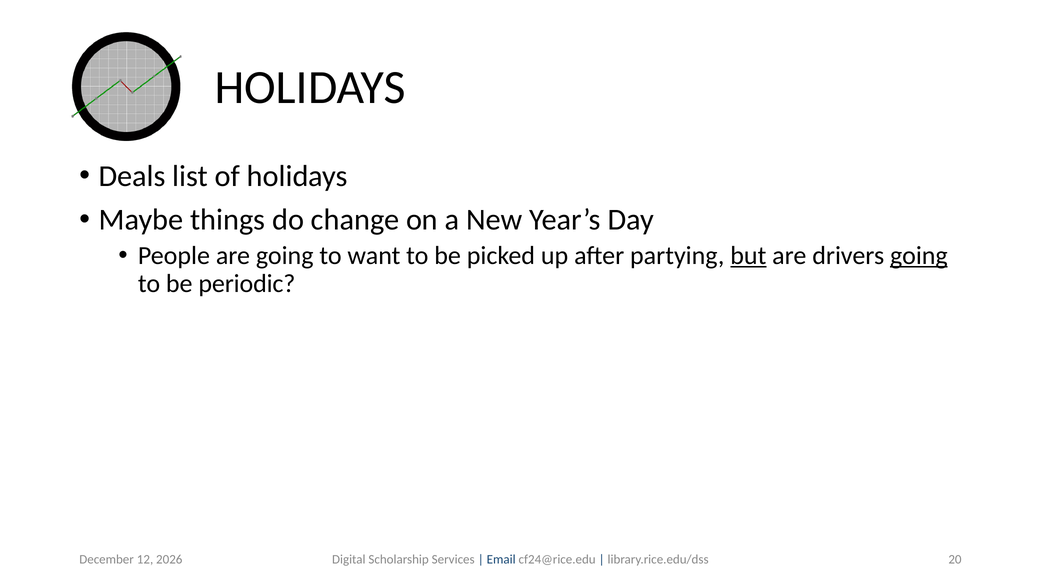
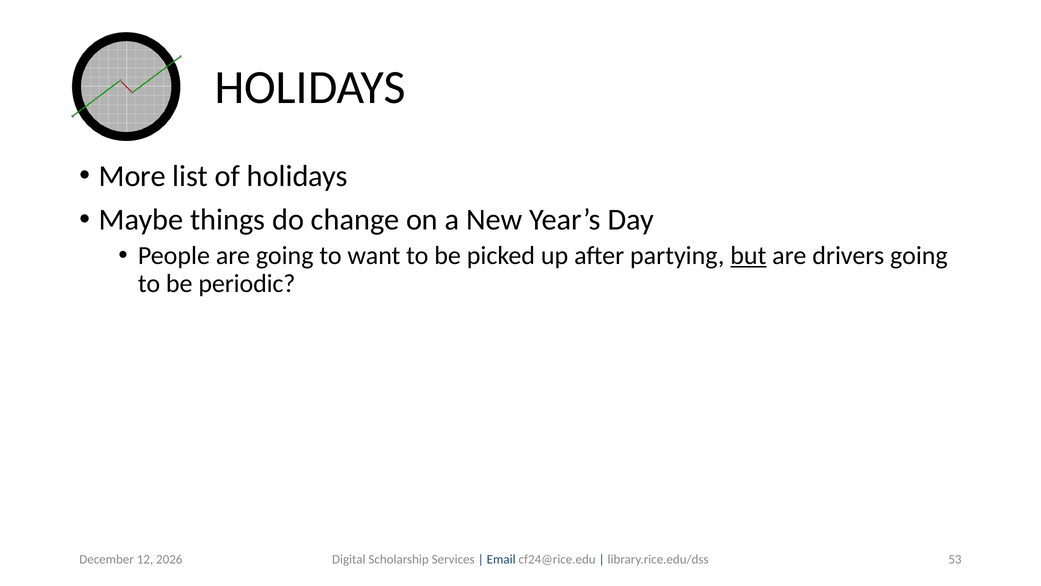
Deals: Deals -> More
going at (919, 256) underline: present -> none
20: 20 -> 53
